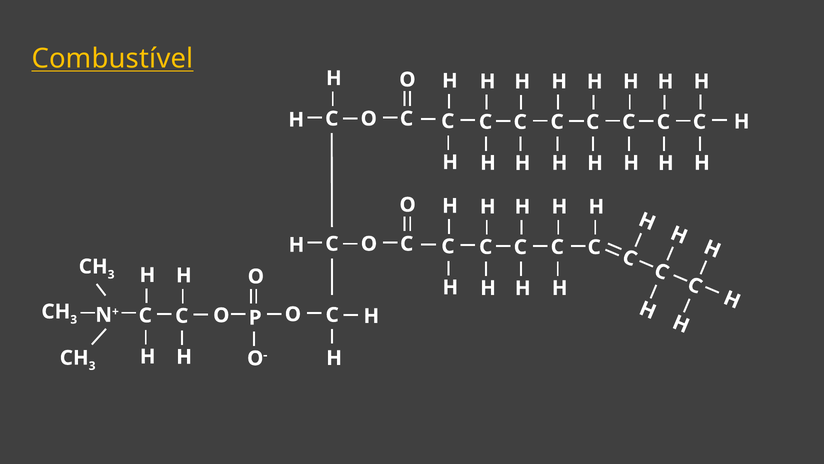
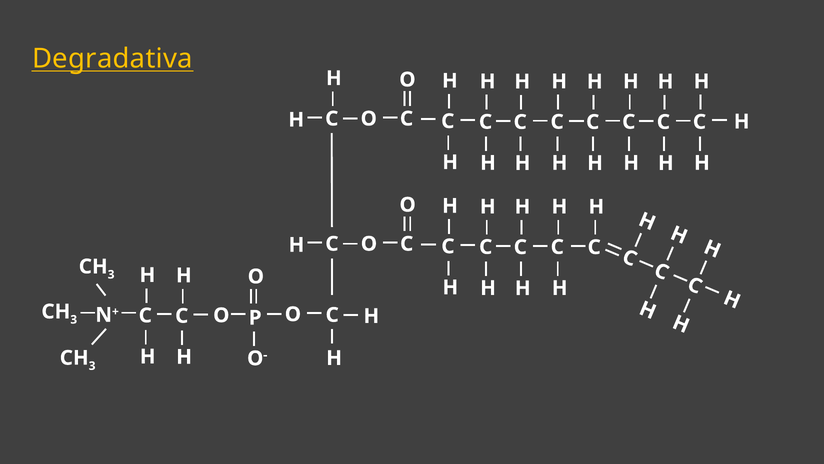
Combustível: Combustível -> Degradativa
